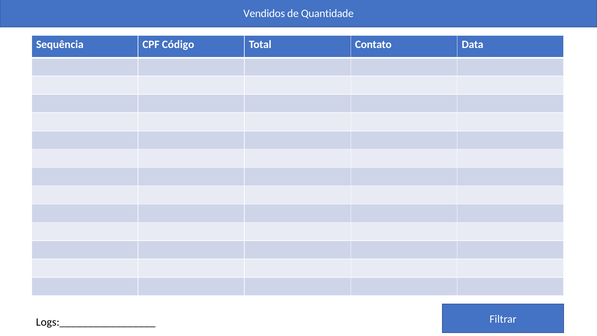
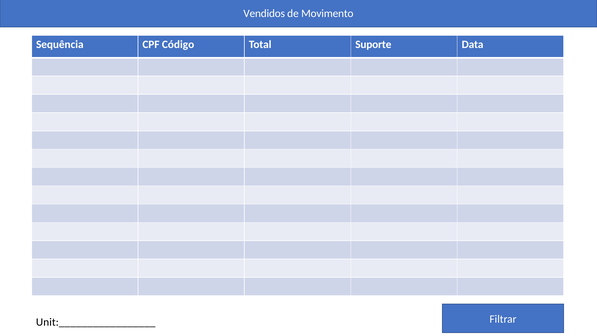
Quantidade: Quantidade -> Movimento
Contato: Contato -> Suporte
Logs:_________________: Logs:_________________ -> Unit:_________________
